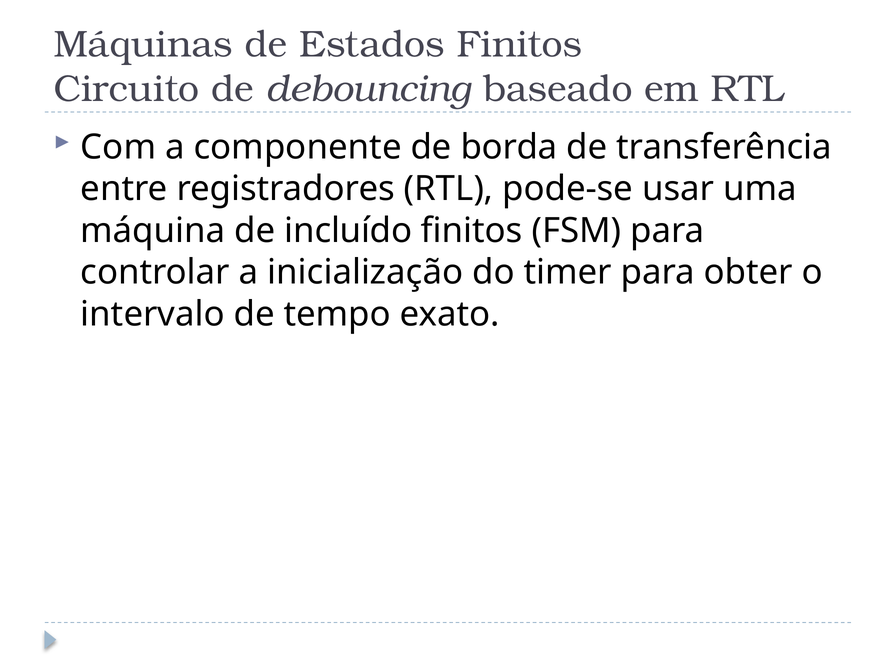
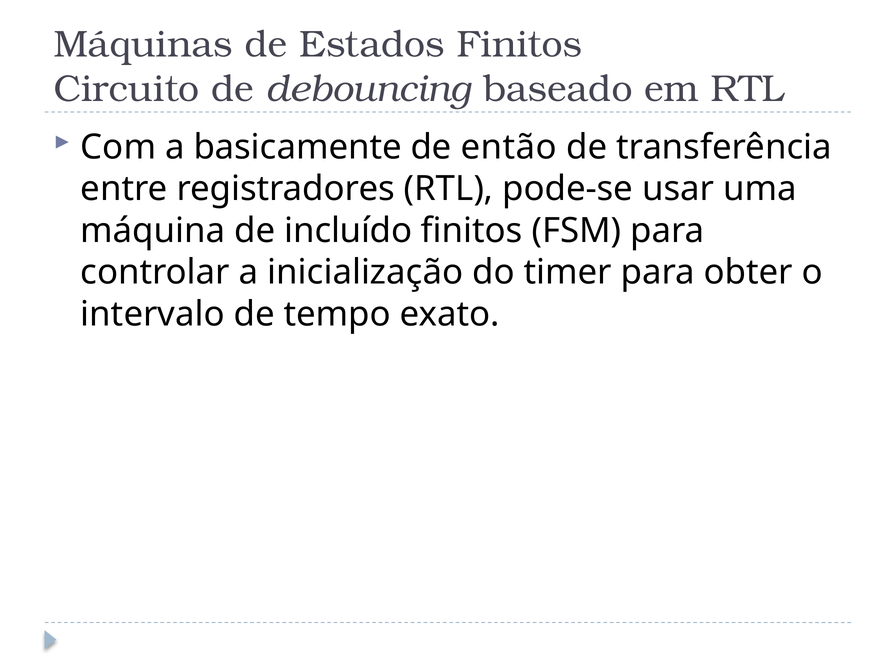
componente: componente -> basicamente
borda: borda -> então
